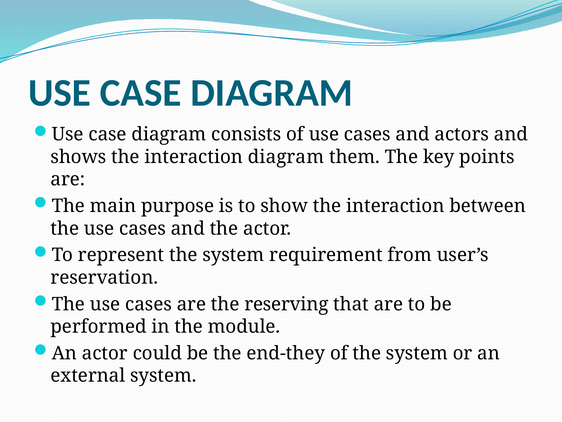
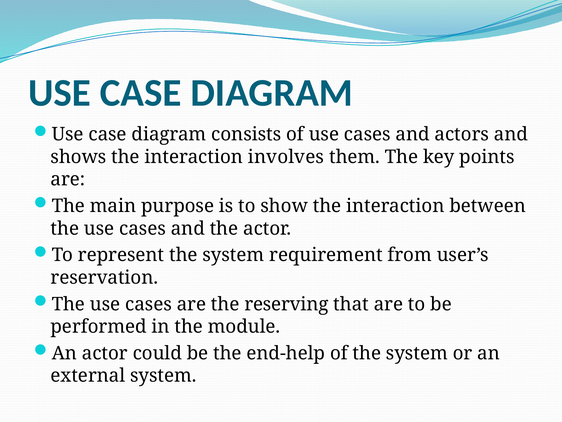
interaction diagram: diagram -> involves
end-they: end-they -> end-help
